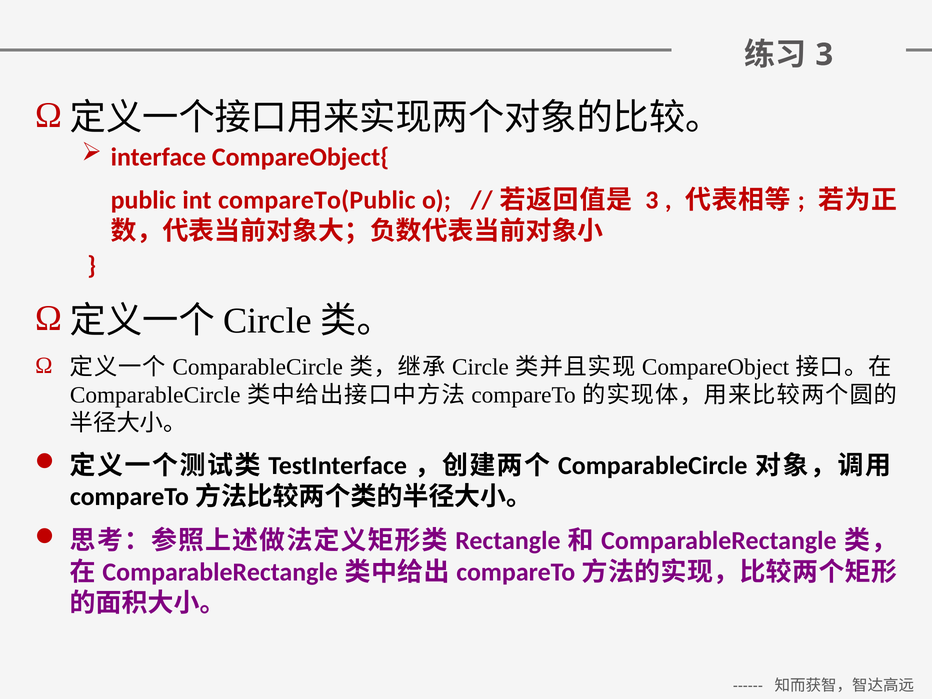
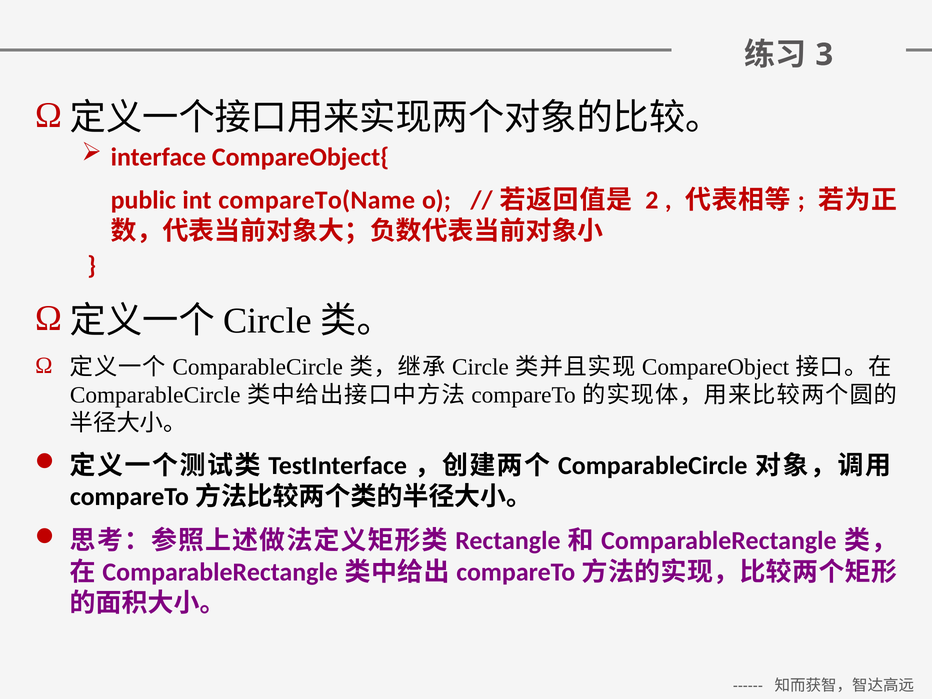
compareTo(Public: compareTo(Public -> compareTo(Name
3 at (652, 200): 3 -> 2
